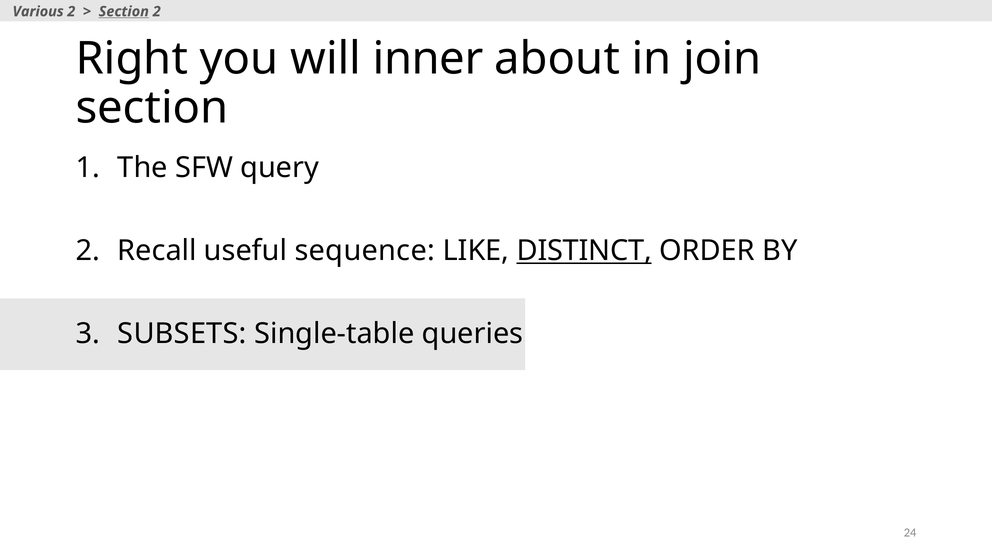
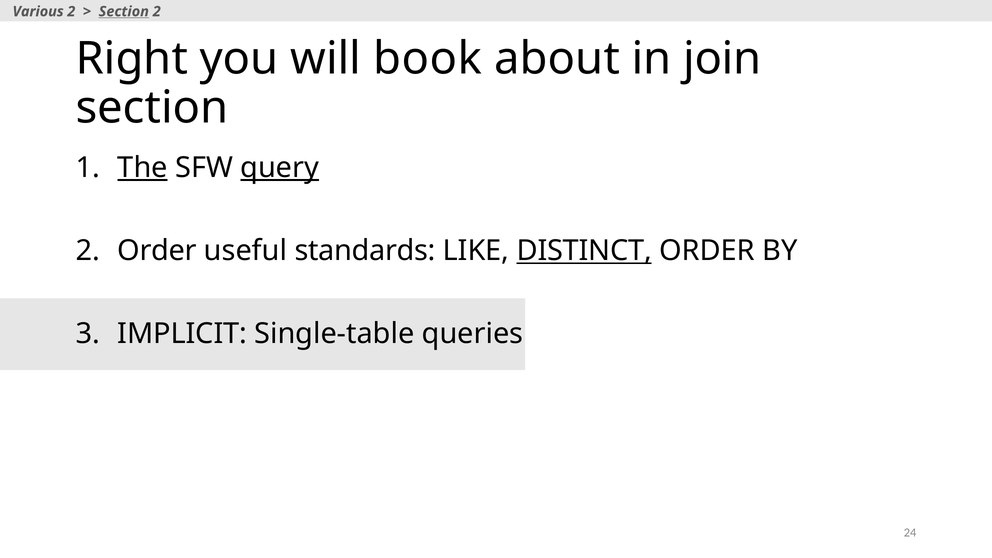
inner: inner -> book
The underline: none -> present
query underline: none -> present
2 Recall: Recall -> Order
sequence: sequence -> standards
SUBSETS: SUBSETS -> IMPLICIT
